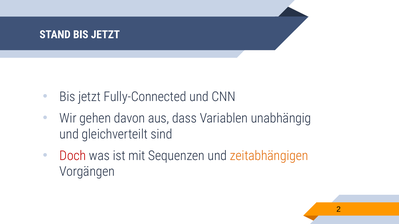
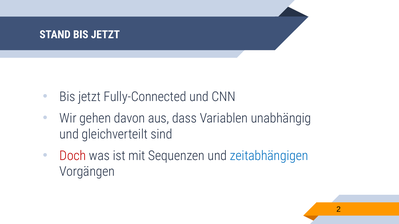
zeitabhängigen colour: orange -> blue
